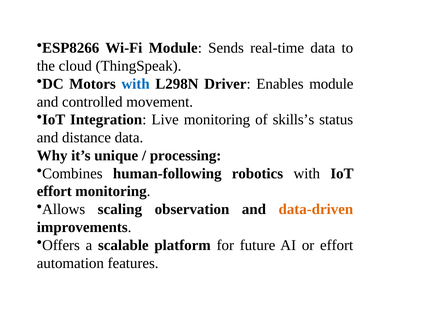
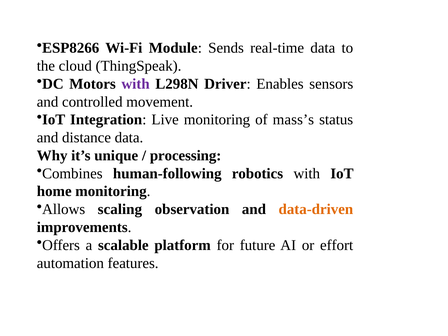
with at (136, 84) colour: blue -> purple
Enables module: module -> sensors
skills’s: skills’s -> mass’s
effort at (54, 191): effort -> home
